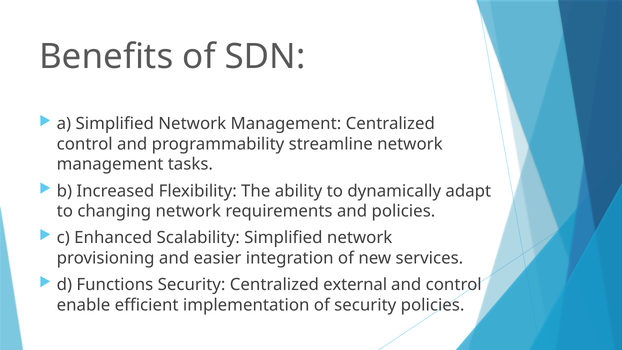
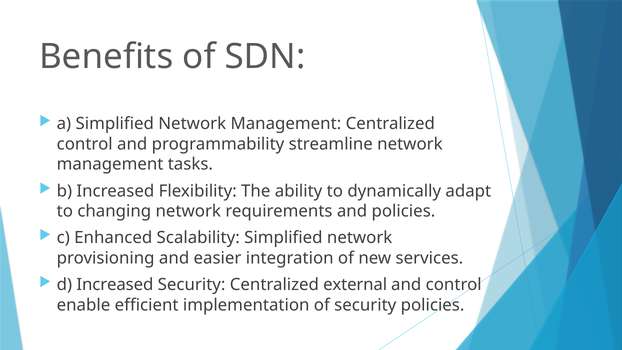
d Functions: Functions -> Increased
